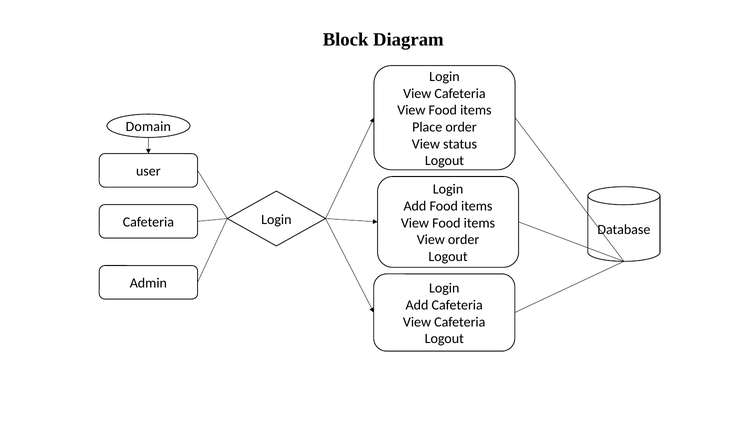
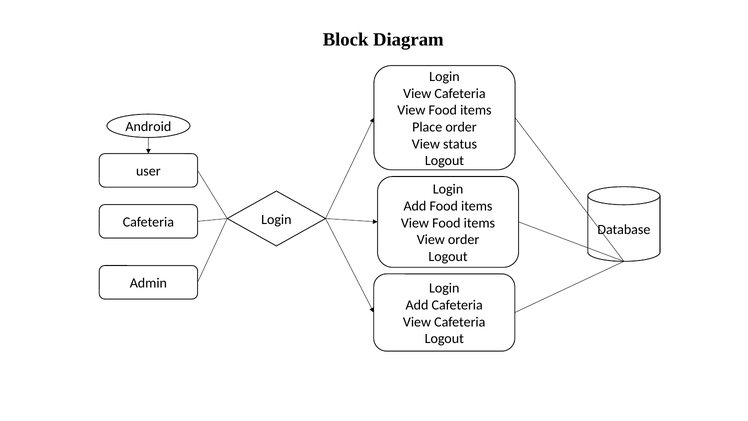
Domain: Domain -> Android
